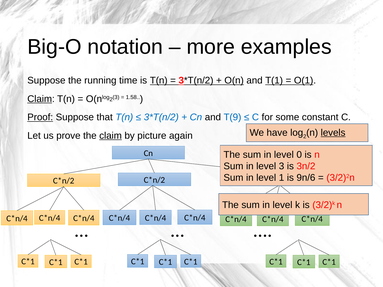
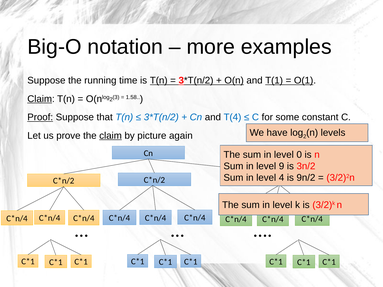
T(9: T(9 -> T(4
levels underline: present -> none
level 3: 3 -> 9
1: 1 -> 4
9n/6: 9n/6 -> 9n/2
